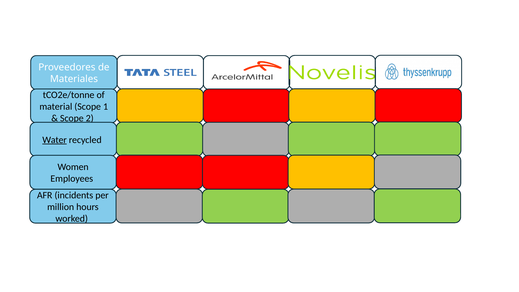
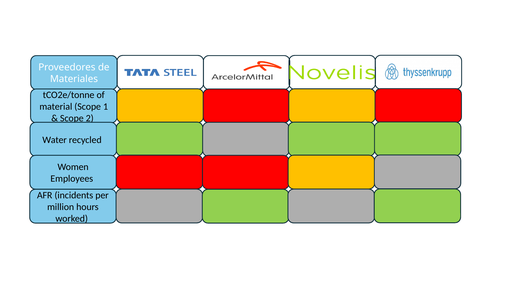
Water underline: present -> none
